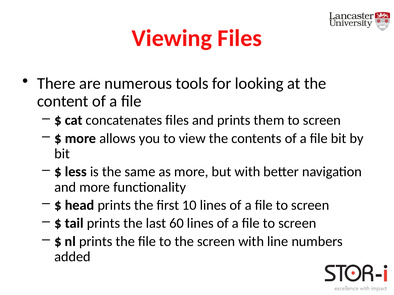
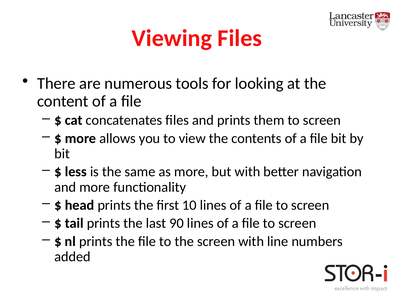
60: 60 -> 90
